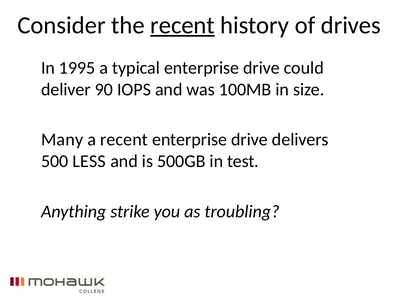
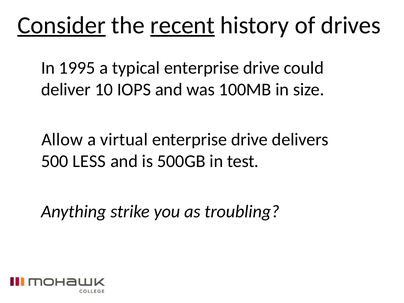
Consider underline: none -> present
90: 90 -> 10
Many: Many -> Allow
a recent: recent -> virtual
